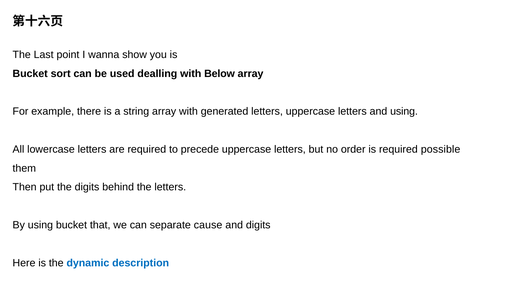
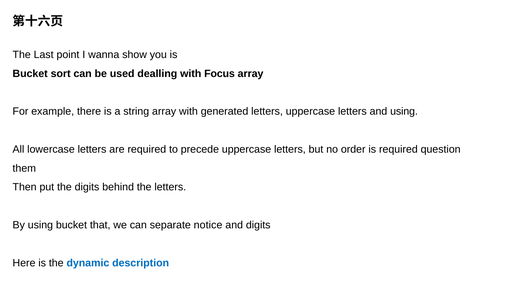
Below: Below -> Focus
possible: possible -> question
cause: cause -> notice
